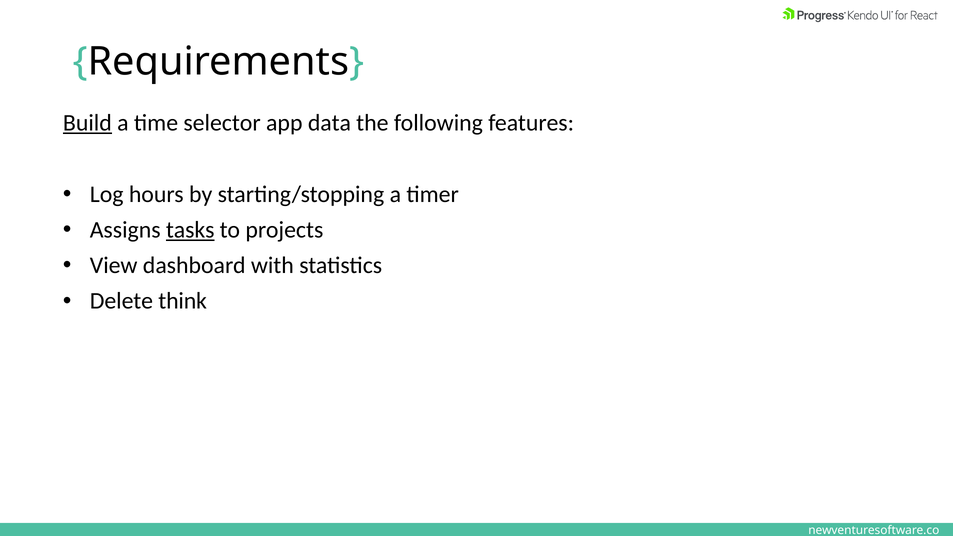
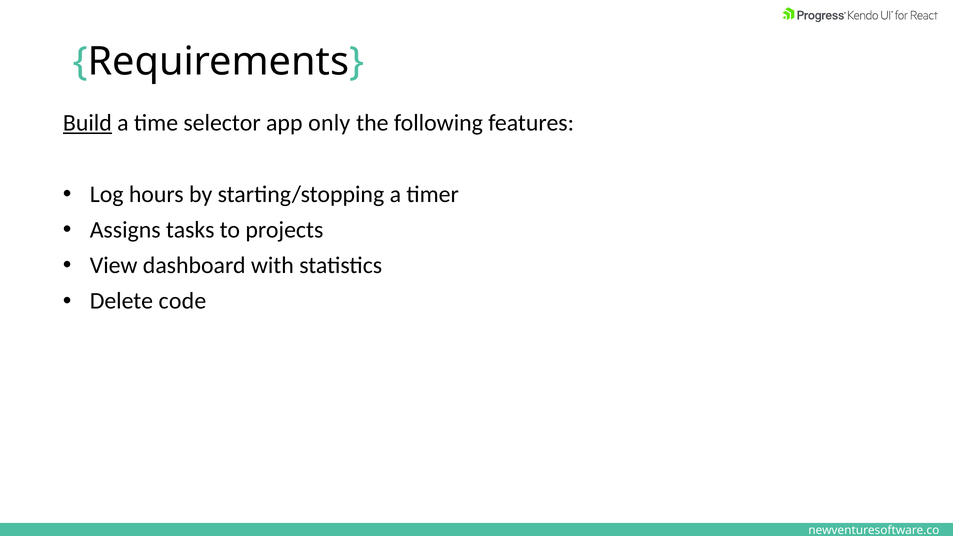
data: data -> only
tasks underline: present -> none
think: think -> code
